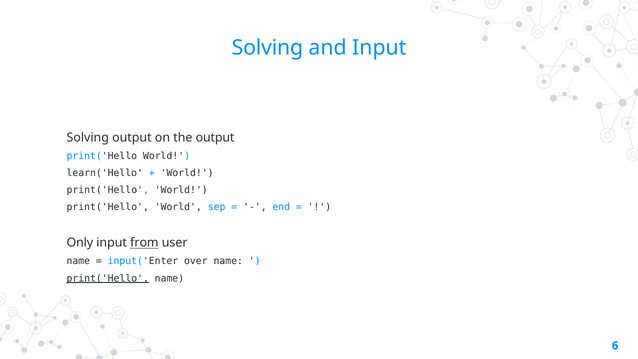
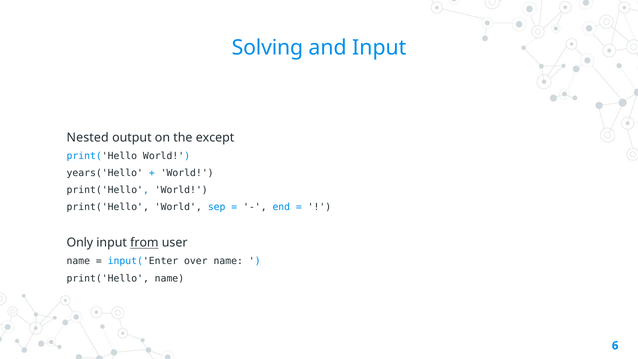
Solving at (88, 137): Solving -> Nested
the output: output -> except
learn('Hello: learn('Hello -> years('Hello
print('Hello at (108, 278) underline: present -> none
